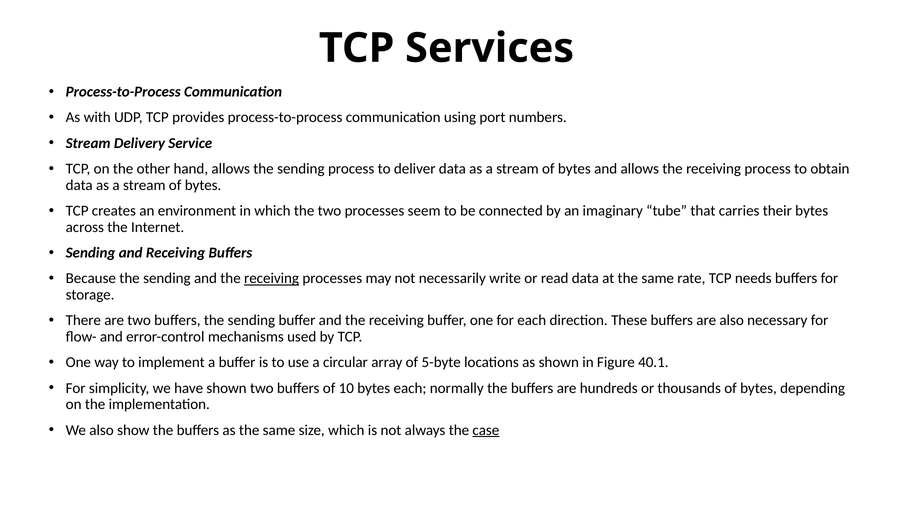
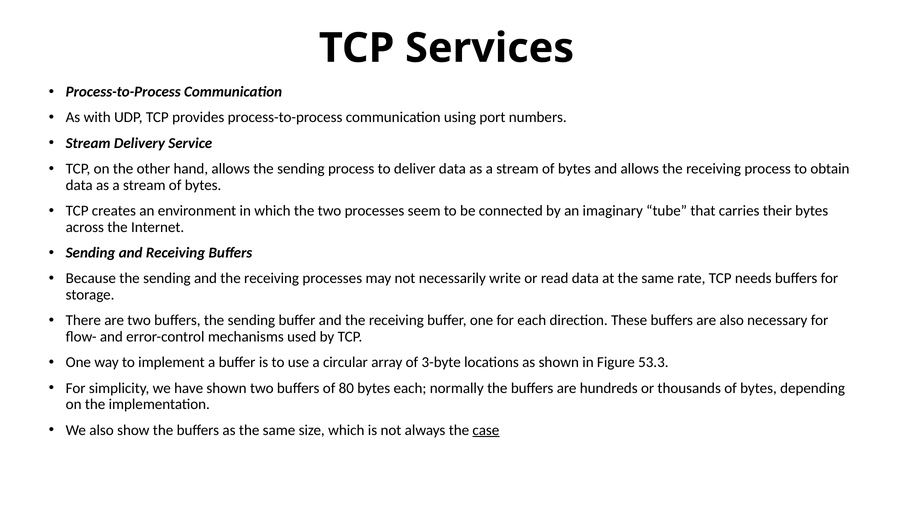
receiving at (272, 278) underline: present -> none
5-byte: 5-byte -> 3-byte
40.1: 40.1 -> 53.3
10: 10 -> 80
